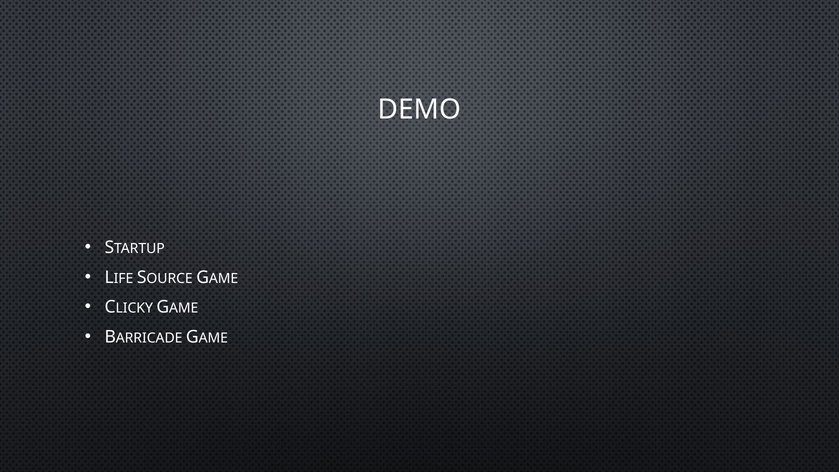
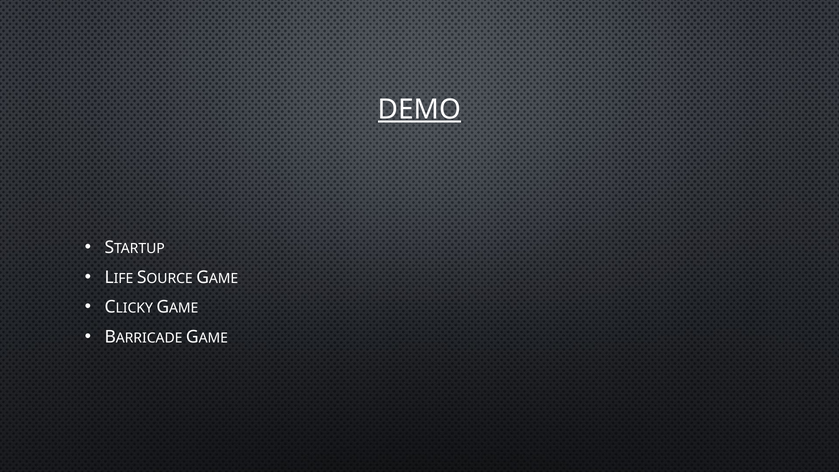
DEMO underline: none -> present
